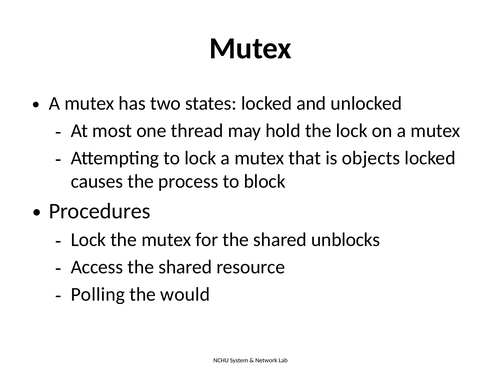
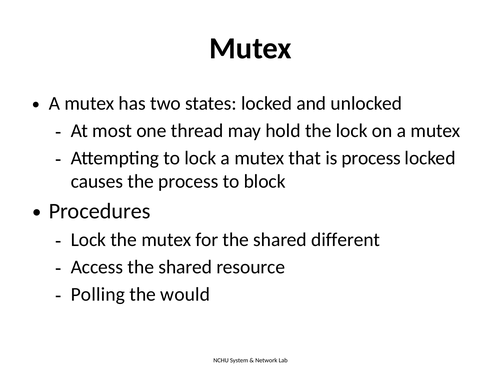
is objects: objects -> process
unblocks: unblocks -> different
